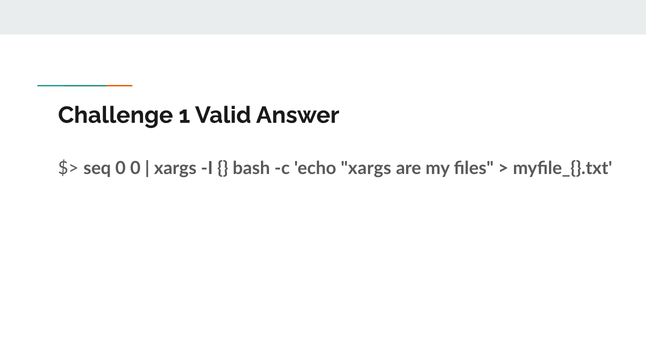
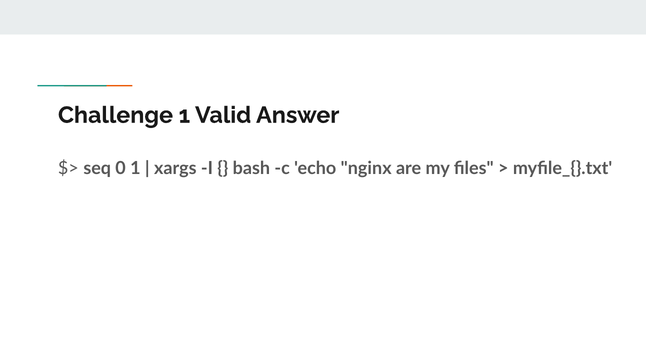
0 0: 0 -> 1
echo xargs: xargs -> nginx
